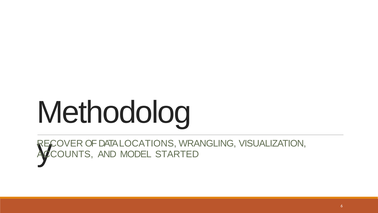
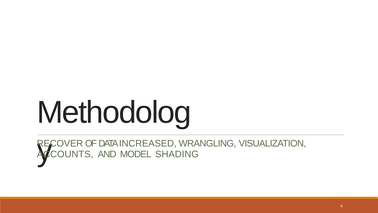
LOCATIONS: LOCATIONS -> INCREASED
STARTED: STARTED -> SHADING
